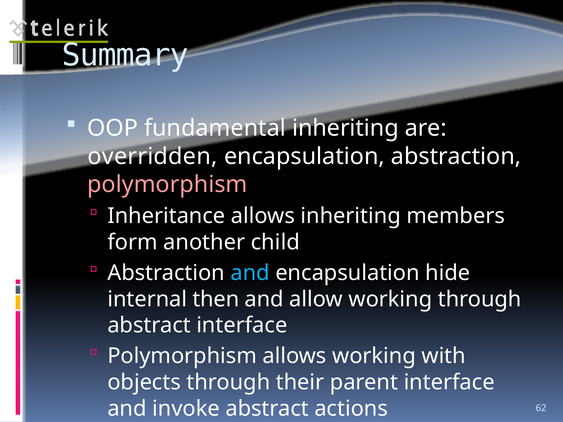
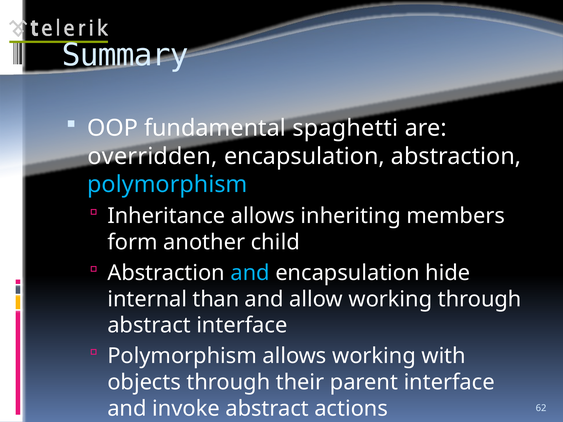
fundamental inheriting: inheriting -> spaghetti
polymorphism at (167, 185) colour: pink -> light blue
then: then -> than
